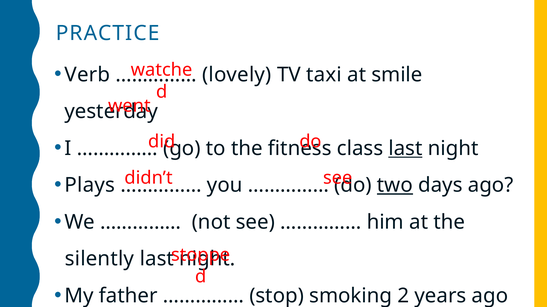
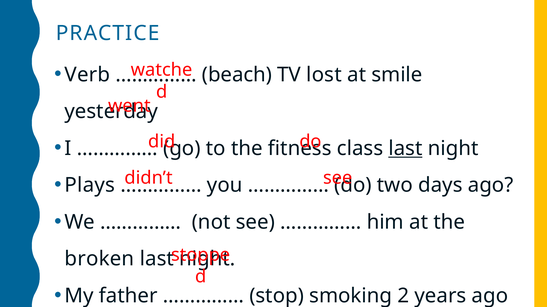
lovely: lovely -> beach
taxi: taxi -> lost
two underline: present -> none
silently: silently -> broken
